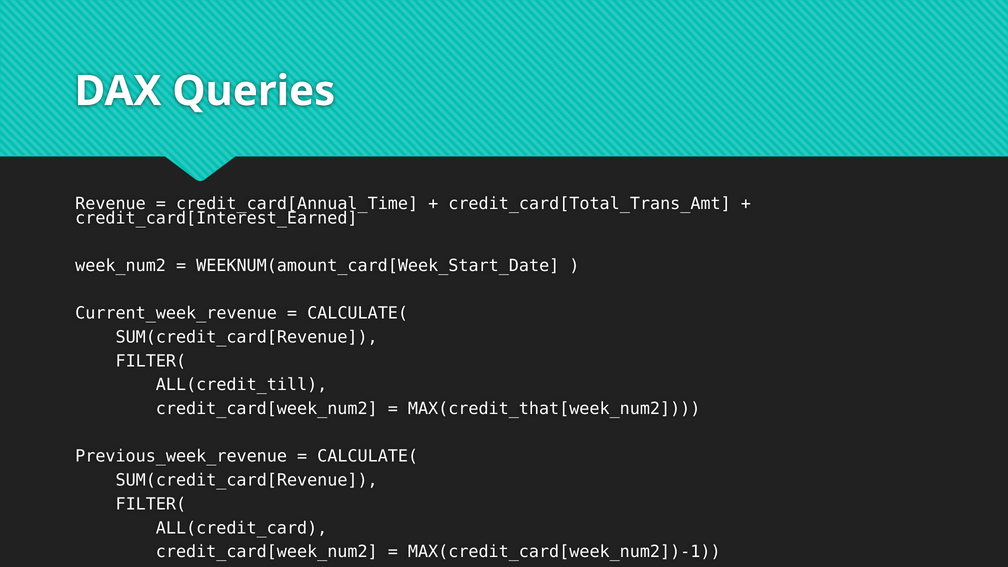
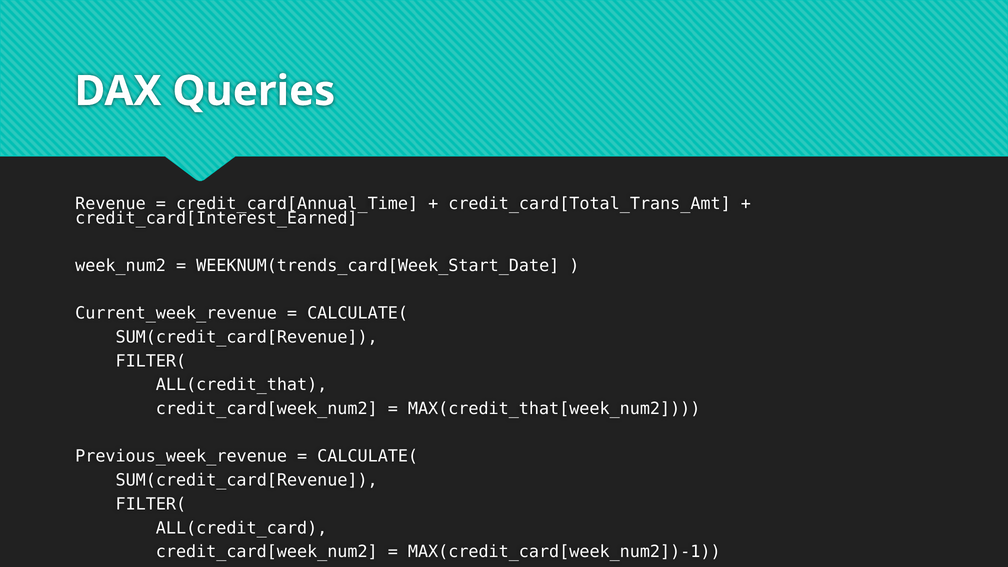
WEEKNUM(amount_card[Week_Start_Date: WEEKNUM(amount_card[Week_Start_Date -> WEEKNUM(trends_card[Week_Start_Date
ALL(credit_till: ALL(credit_till -> ALL(credit_that
